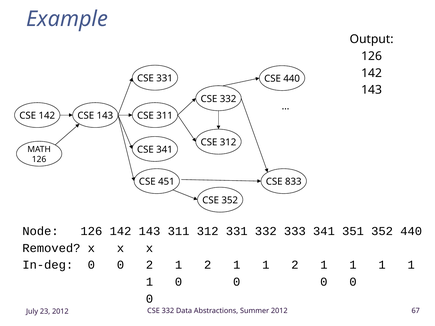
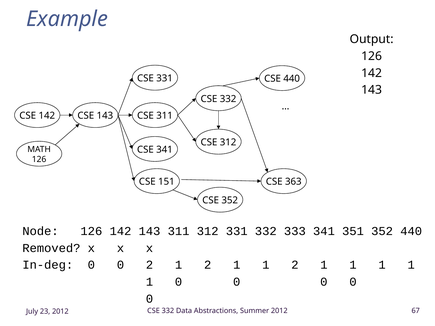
451: 451 -> 151
833: 833 -> 363
